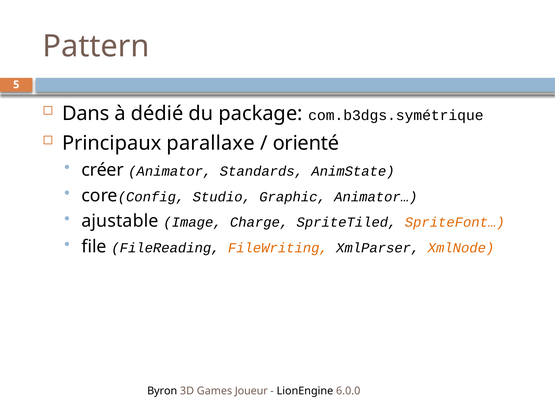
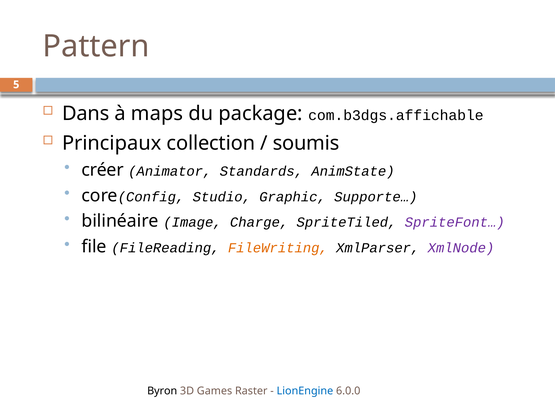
dédié: dédié -> maps
com.b3dgs.symétrique: com.b3dgs.symétrique -> com.b3dgs.affichable
parallaxe: parallaxe -> collection
orienté: orienté -> soumis
Animator…: Animator… -> Supporte…
ajustable: ajustable -> bilinéaire
SpriteFont… colour: orange -> purple
XmlNode colour: orange -> purple
Joueur: Joueur -> Raster
LionEngine colour: black -> blue
